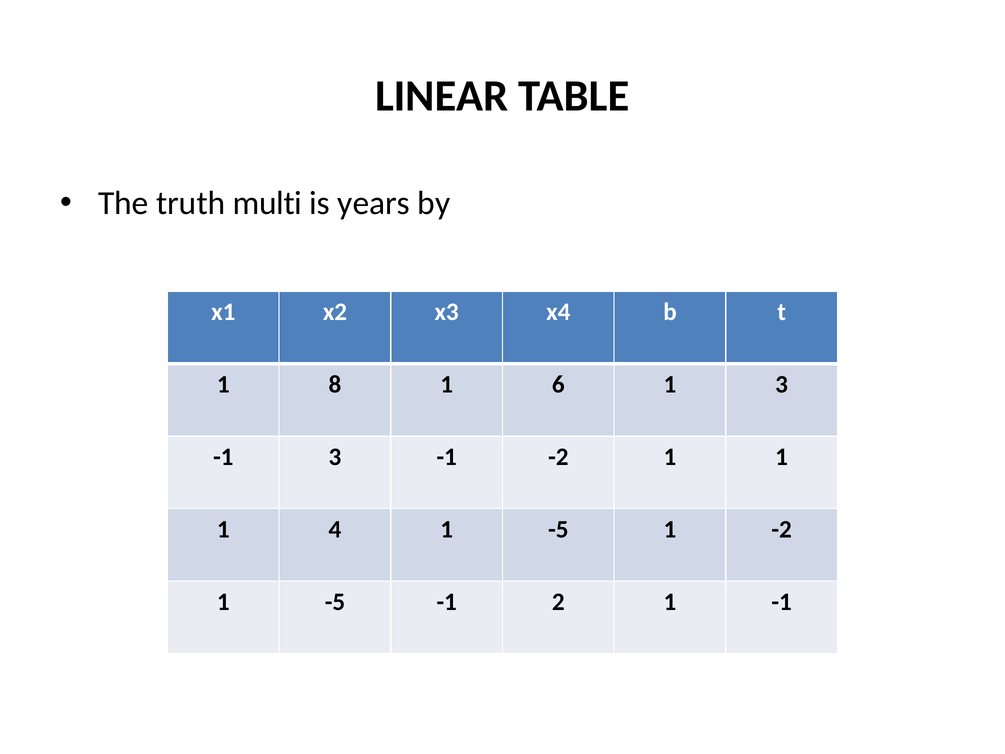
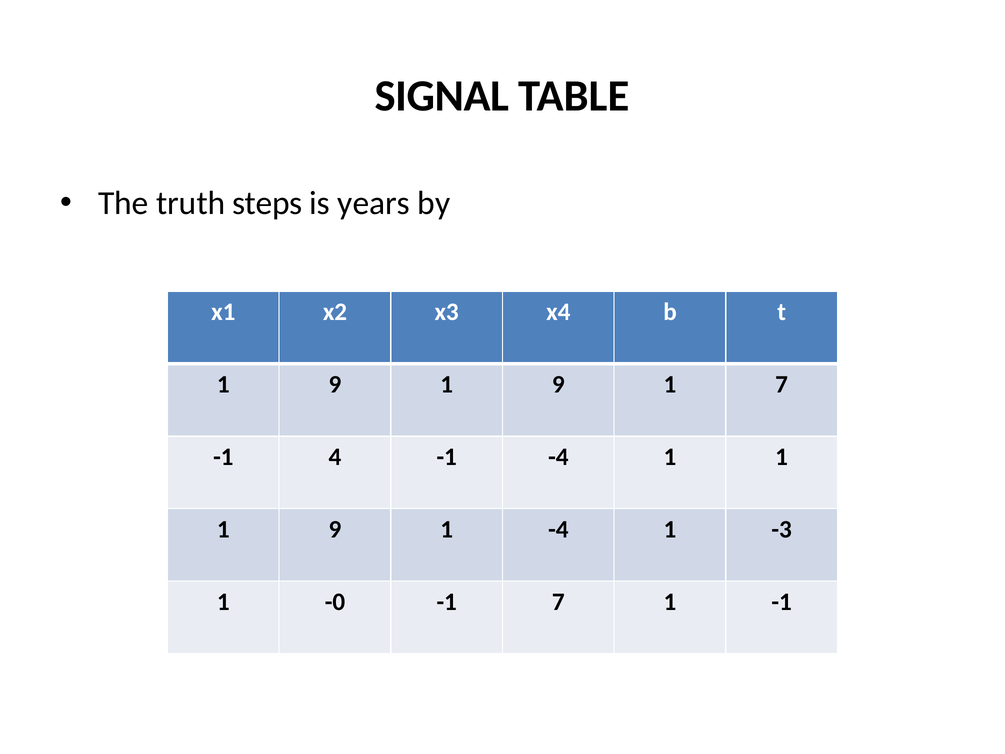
LINEAR: LINEAR -> SIGNAL
multi: multi -> steps
8 at (335, 384): 8 -> 9
6 at (558, 384): 6 -> 9
1 3: 3 -> 7
-1 3: 3 -> 4
-1 -2: -2 -> -4
4 at (335, 529): 4 -> 9
-5 at (558, 529): -5 -> -4
1 -2: -2 -> -3
-5 at (335, 602): -5 -> -0
-1 2: 2 -> 7
